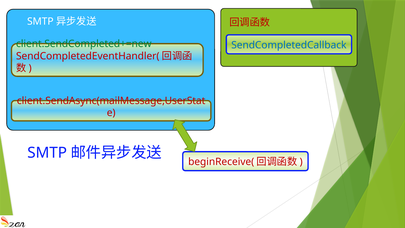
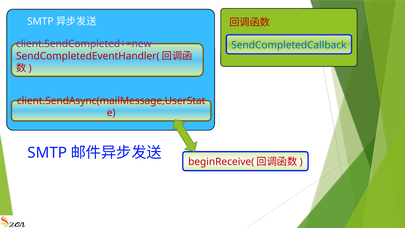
client.SendCompleted+=new colour: green -> purple
